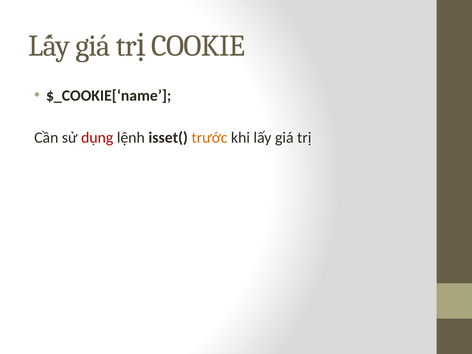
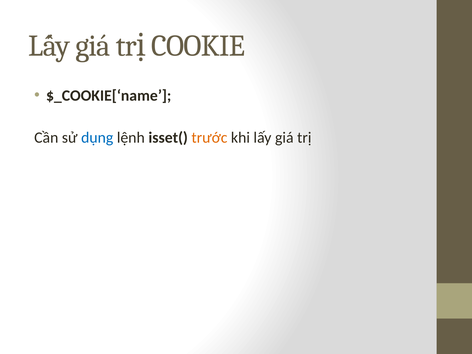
dụng colour: red -> blue
